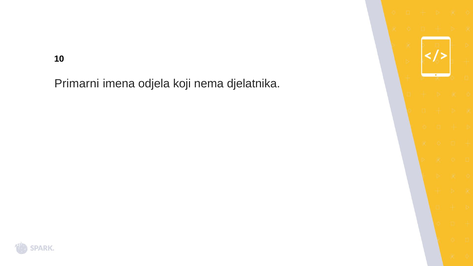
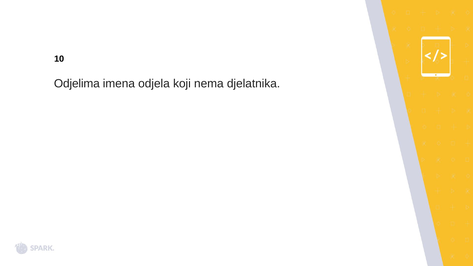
Primarni: Primarni -> Odjelima
